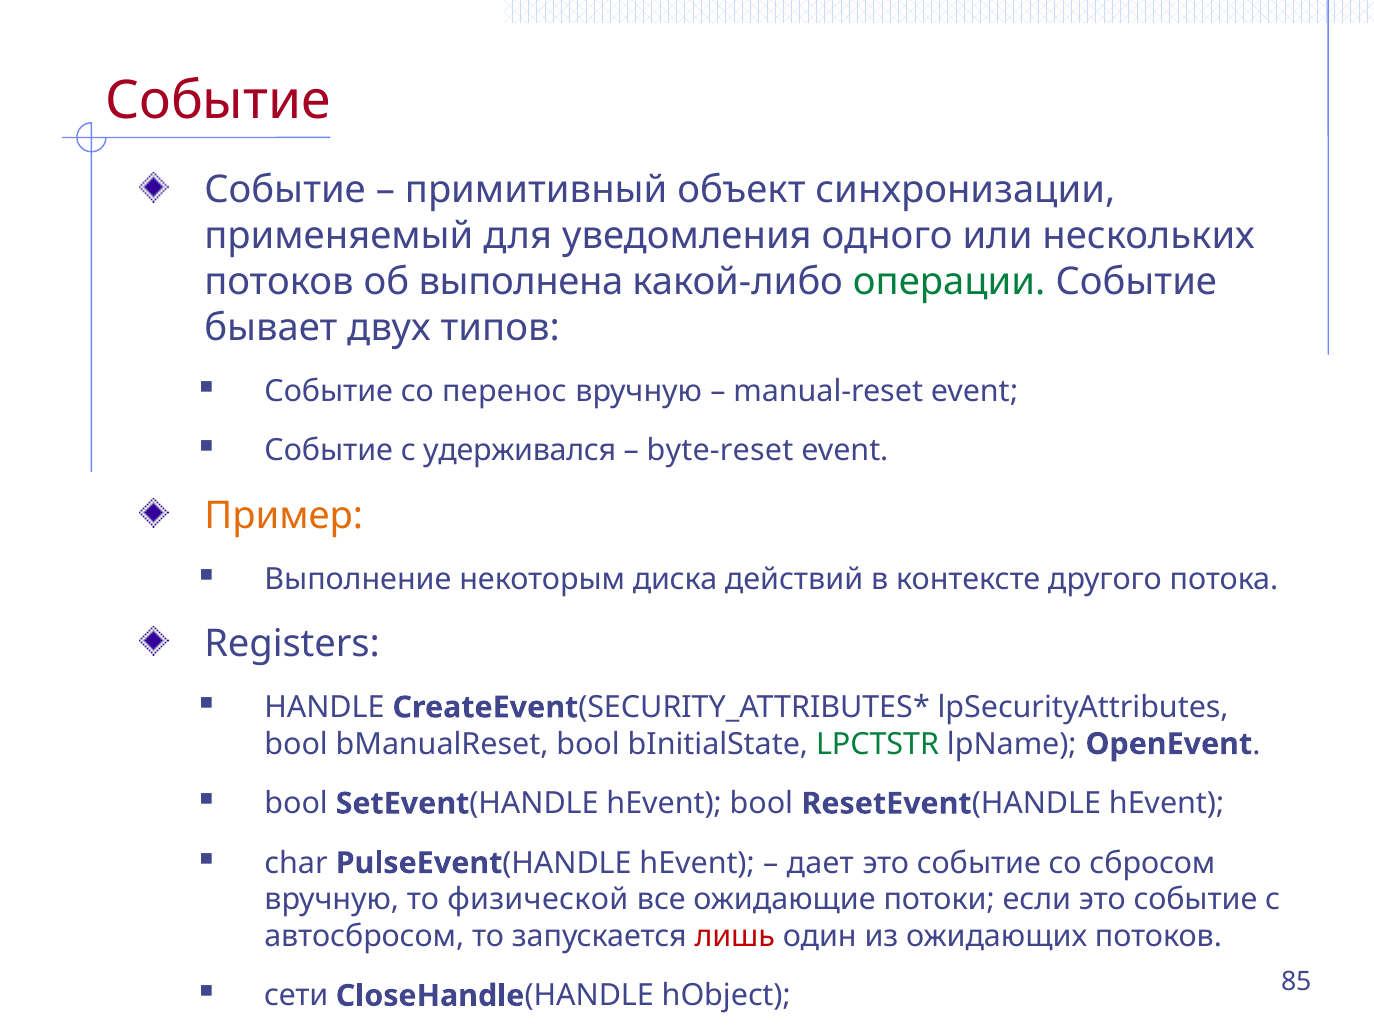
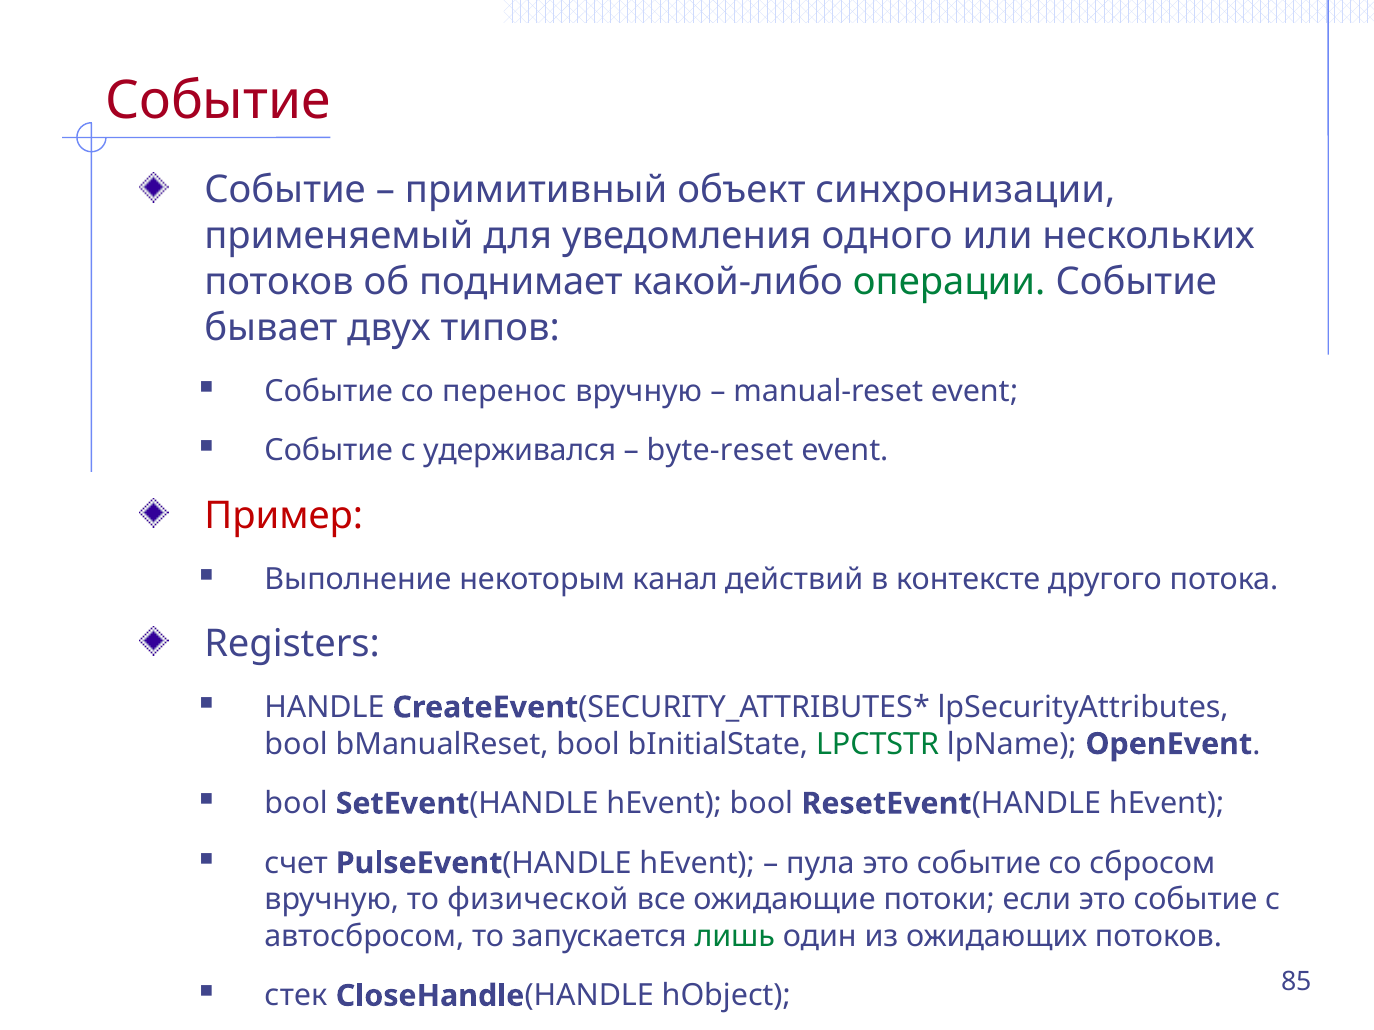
выполнена: выполнена -> поднимает
Пример colour: orange -> red
диска: диска -> канал
char: char -> счет
дает: дает -> пула
лишь colour: red -> green
сети: сети -> стек
